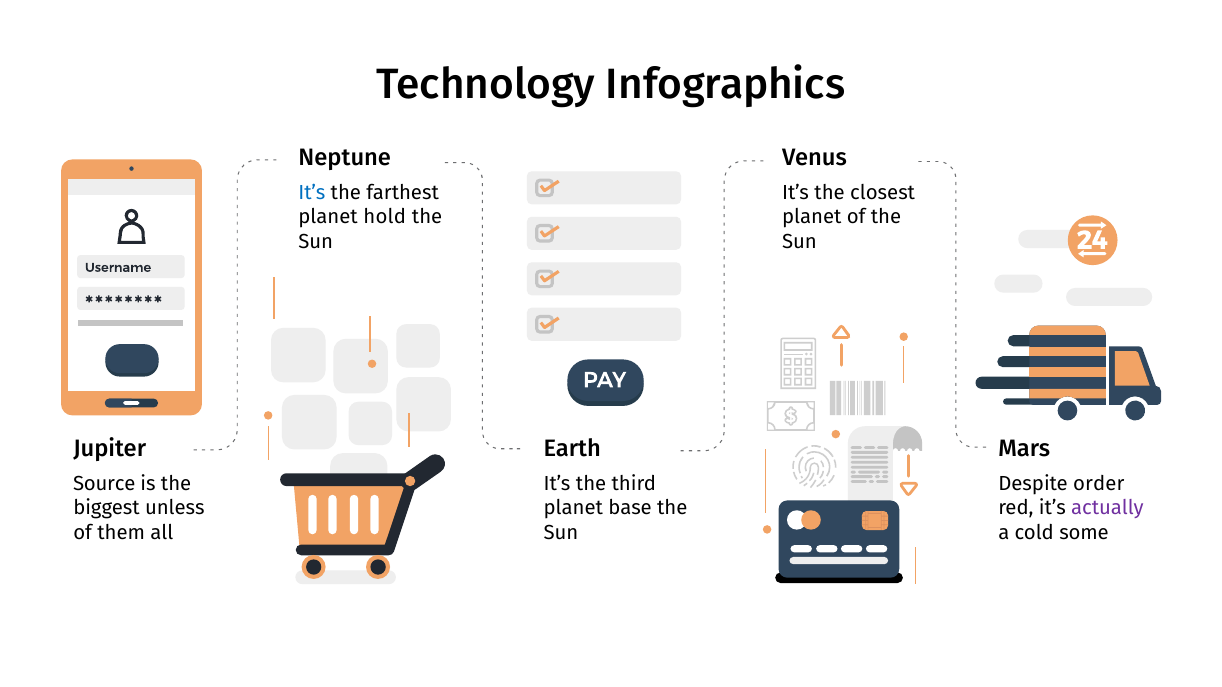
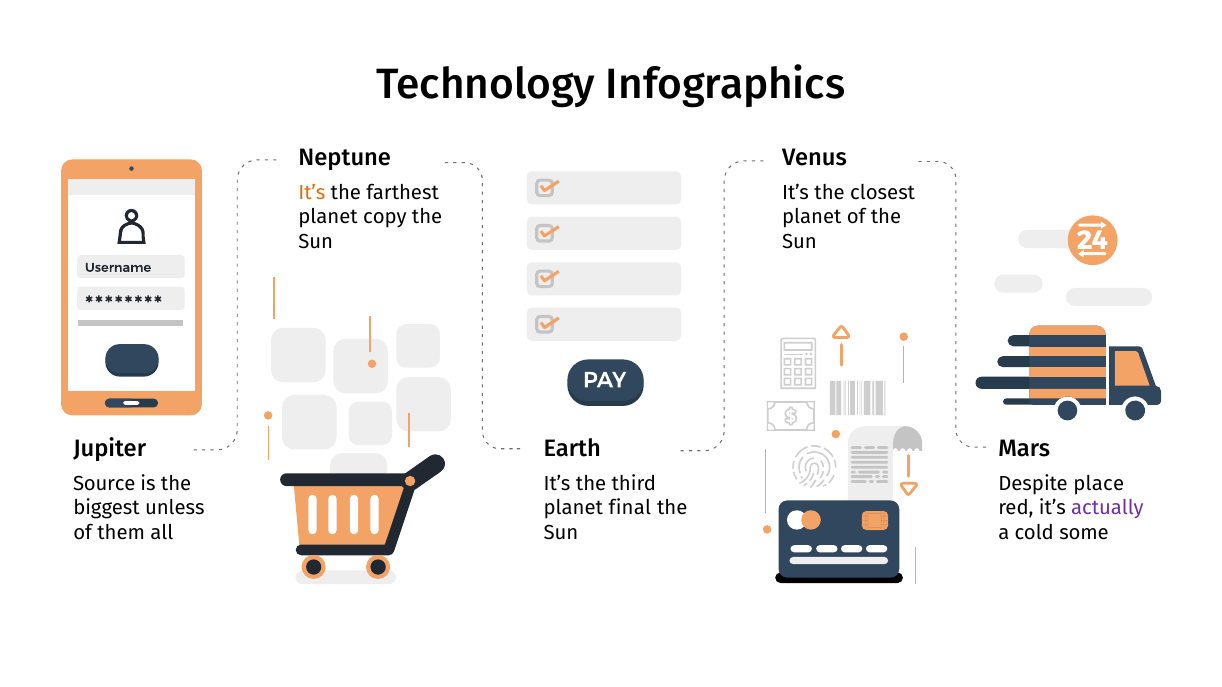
It’s at (312, 193) colour: blue -> orange
hold: hold -> copy
order: order -> place
base: base -> final
